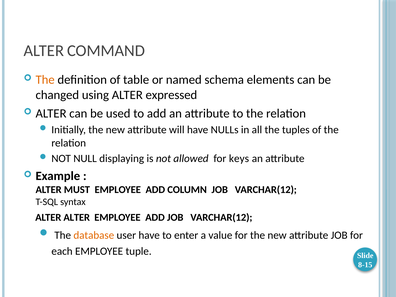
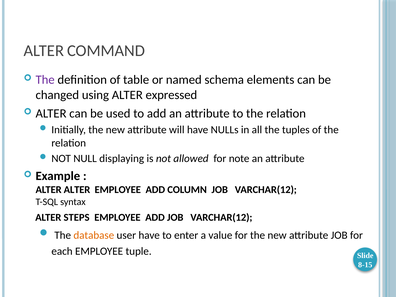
The at (45, 80) colour: orange -> purple
keys: keys -> note
ALTER MUST: MUST -> ALTER
ALTER ALTER: ALTER -> STEPS
